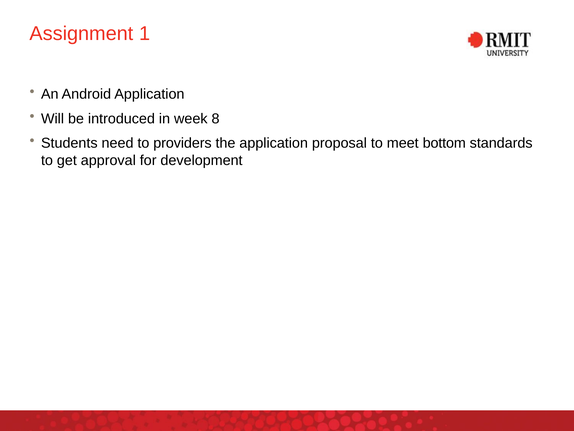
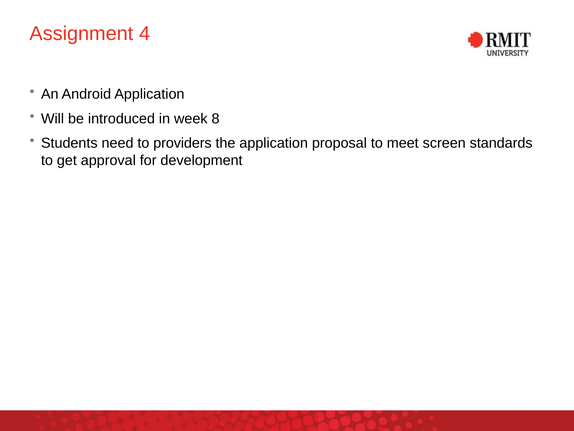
1: 1 -> 4
bottom: bottom -> screen
